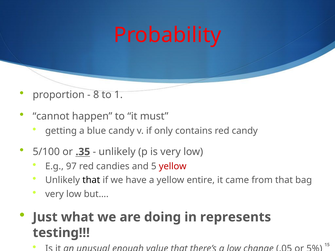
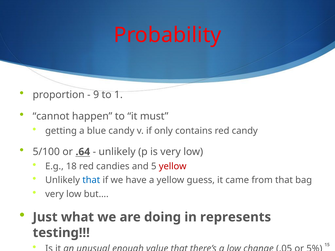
8: 8 -> 9
.35: .35 -> .64
97: 97 -> 18
that at (91, 180) colour: black -> blue
entire: entire -> guess
